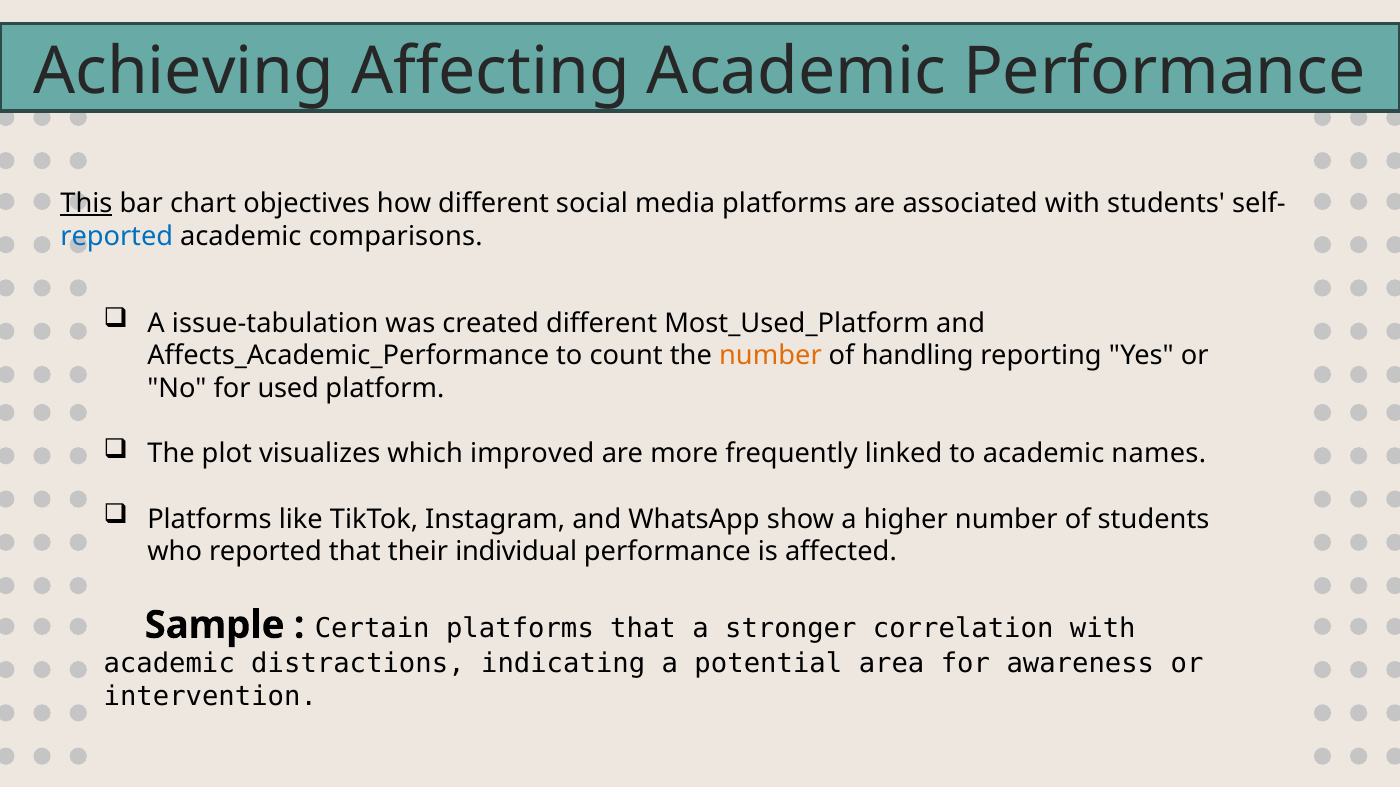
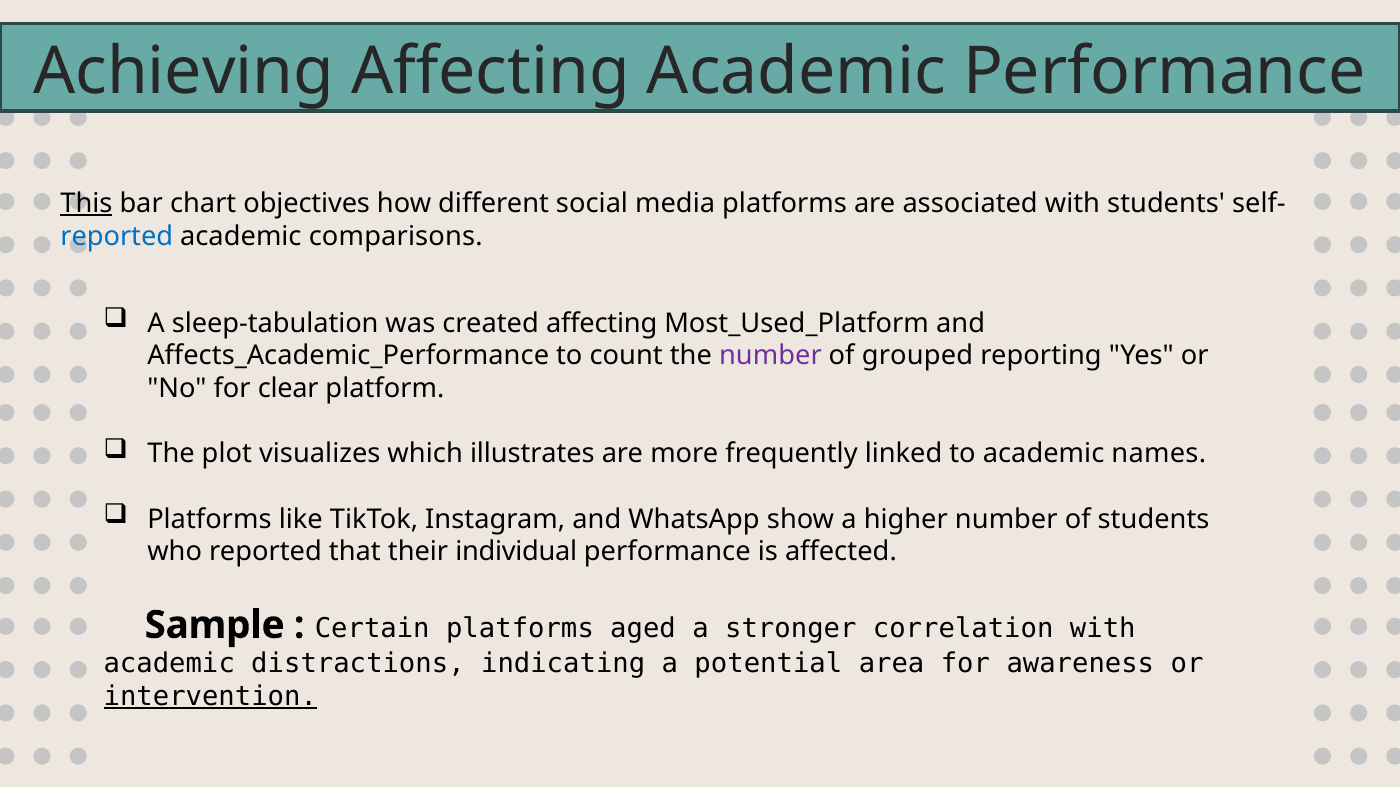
issue-tabulation: issue-tabulation -> sleep-tabulation
created different: different -> affecting
number at (770, 356) colour: orange -> purple
handling: handling -> grouped
used: used -> clear
improved: improved -> illustrates
platforms that: that -> aged
intervention underline: none -> present
